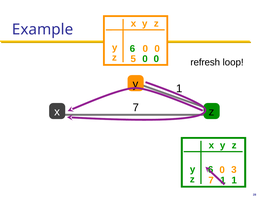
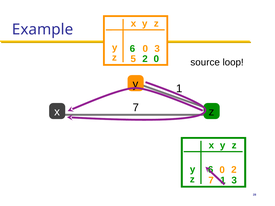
0 at (157, 49): 0 -> 3
5 0: 0 -> 2
refresh: refresh -> source
3 at (234, 170): 3 -> 2
1 at (234, 181): 1 -> 3
